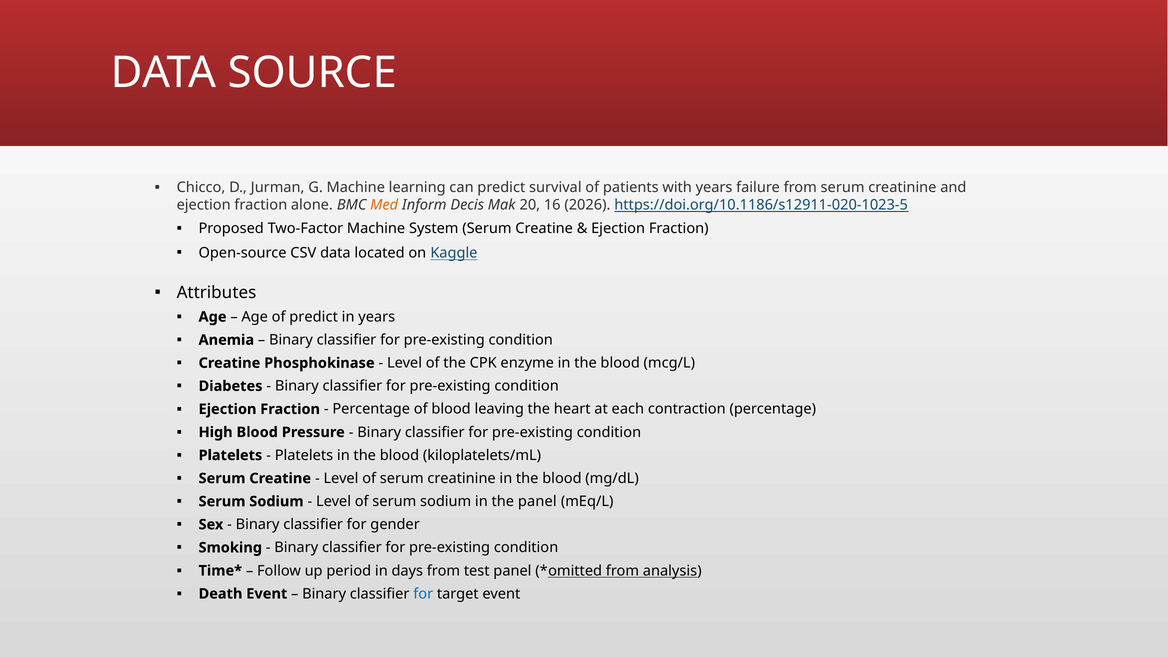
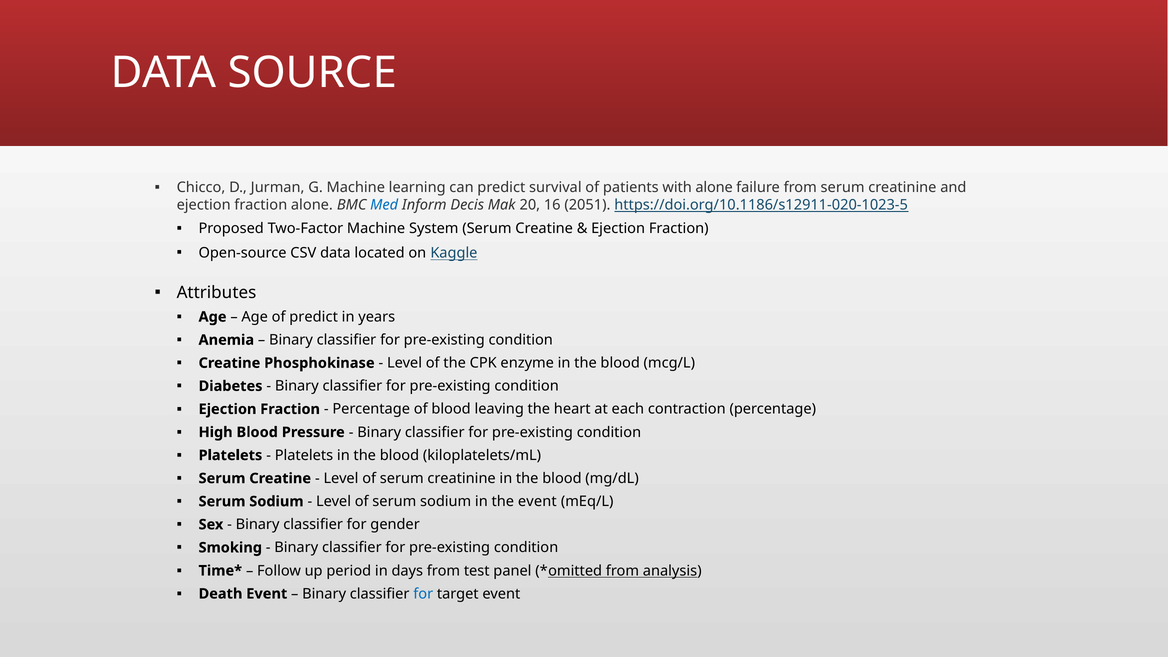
with years: years -> alone
Med colour: orange -> blue
2026: 2026 -> 2051
the panel: panel -> event
